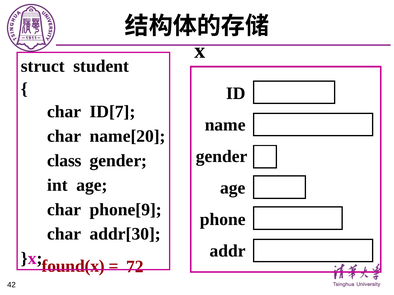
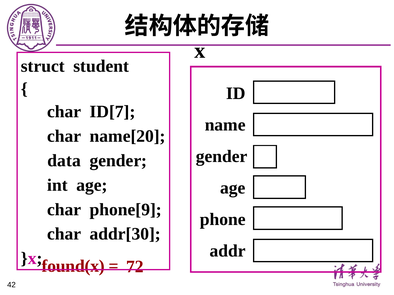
class: class -> data
